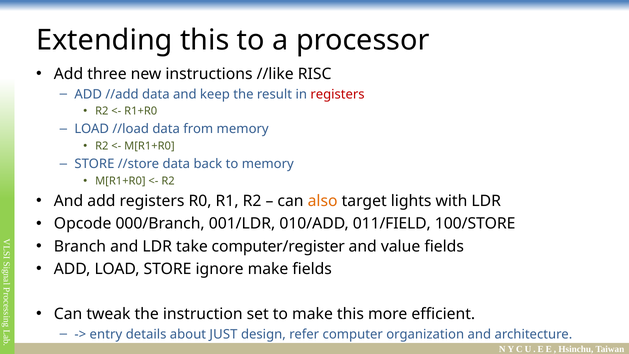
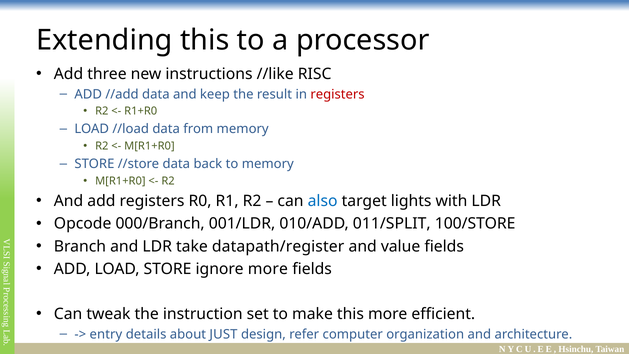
also colour: orange -> blue
011/FIELD: 011/FIELD -> 011/SPLIT
computer/register: computer/register -> datapath/register
ignore make: make -> more
